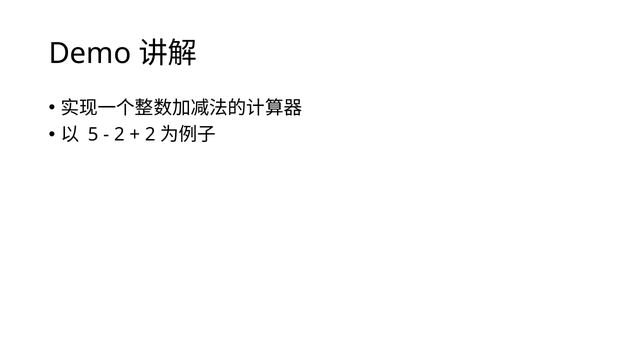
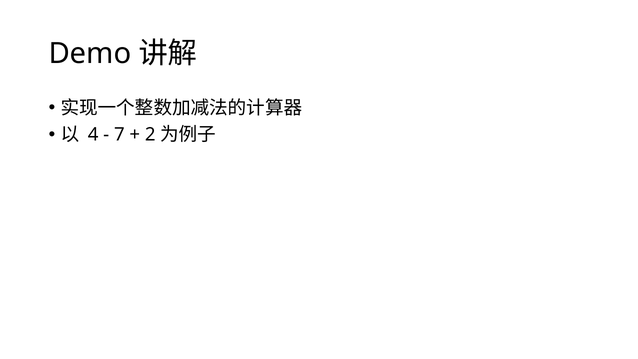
5: 5 -> 4
2 at (119, 135): 2 -> 7
